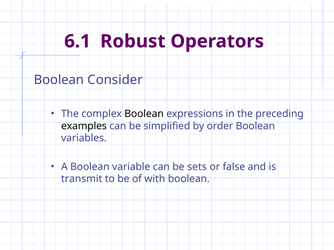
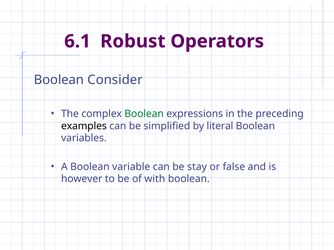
Boolean at (144, 114) colour: black -> green
order: order -> literal
sets: sets -> stay
transmit: transmit -> however
